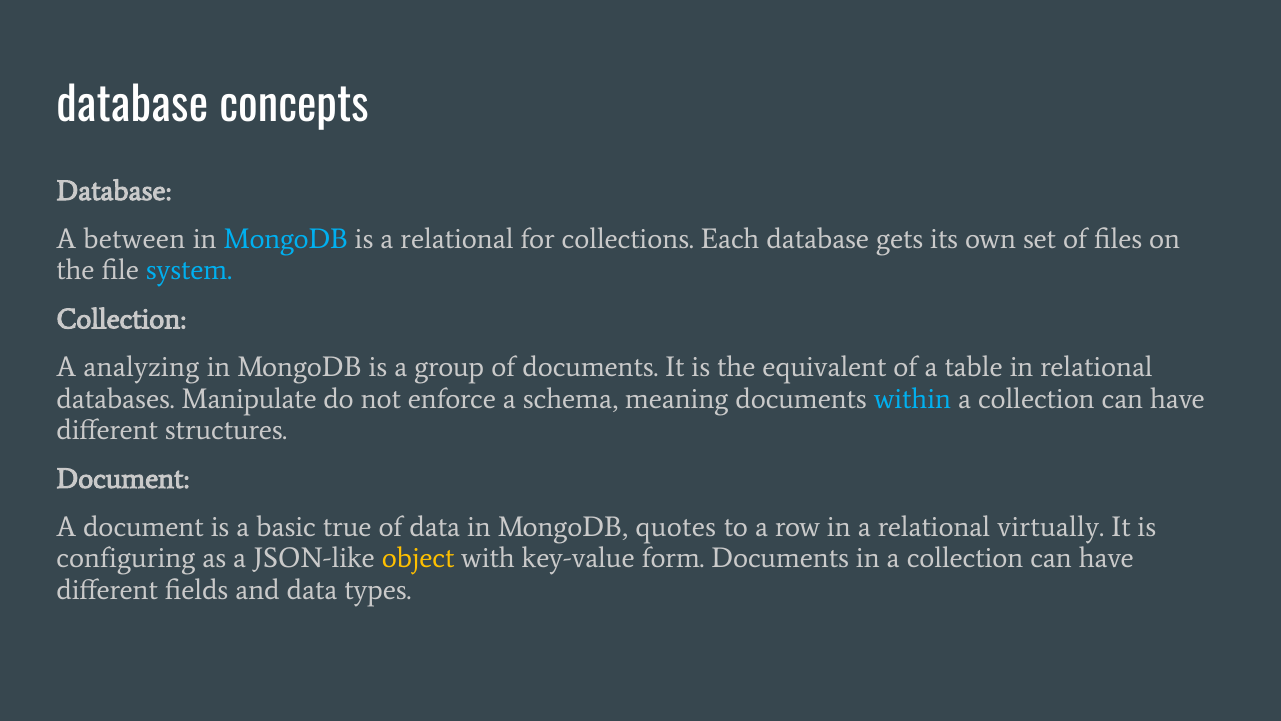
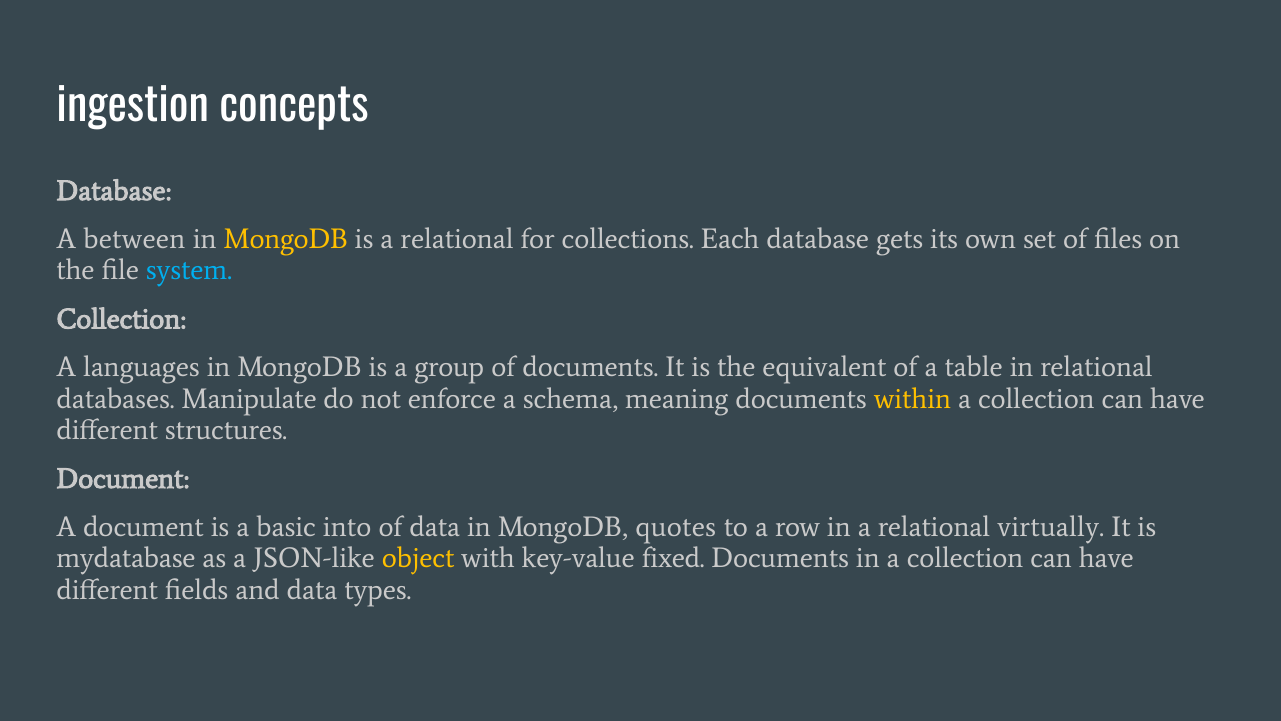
database at (132, 106): database -> ingestion
MongoDB at (286, 239) colour: light blue -> yellow
analyzing: analyzing -> languages
within colour: light blue -> yellow
true: true -> into
configuring: configuring -> mydatabase
form: form -> fixed
